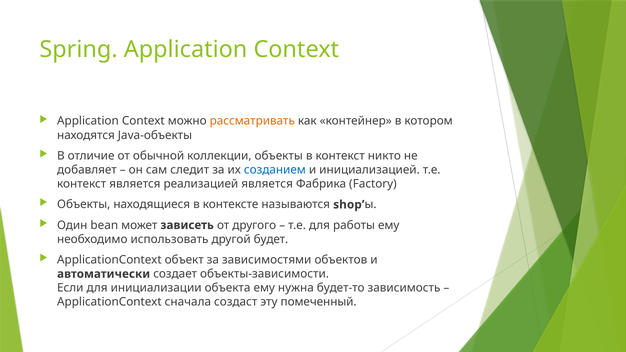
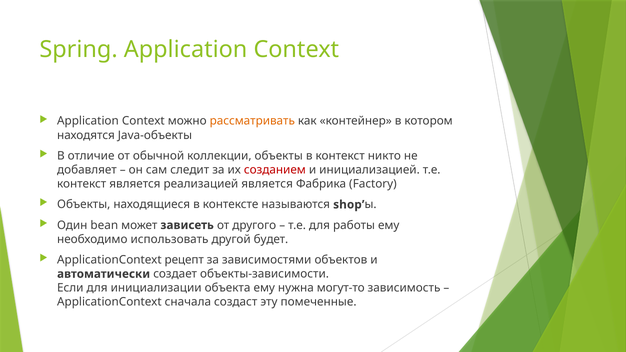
созданием colour: blue -> red
объект: объект -> рецепт
будет-то: будет-то -> могут-то
помеченный: помеченный -> помеченные
